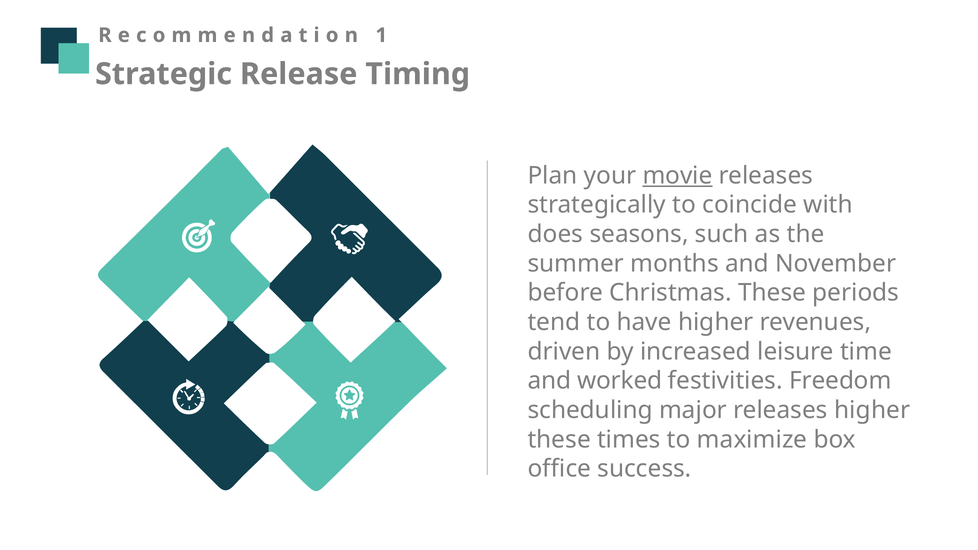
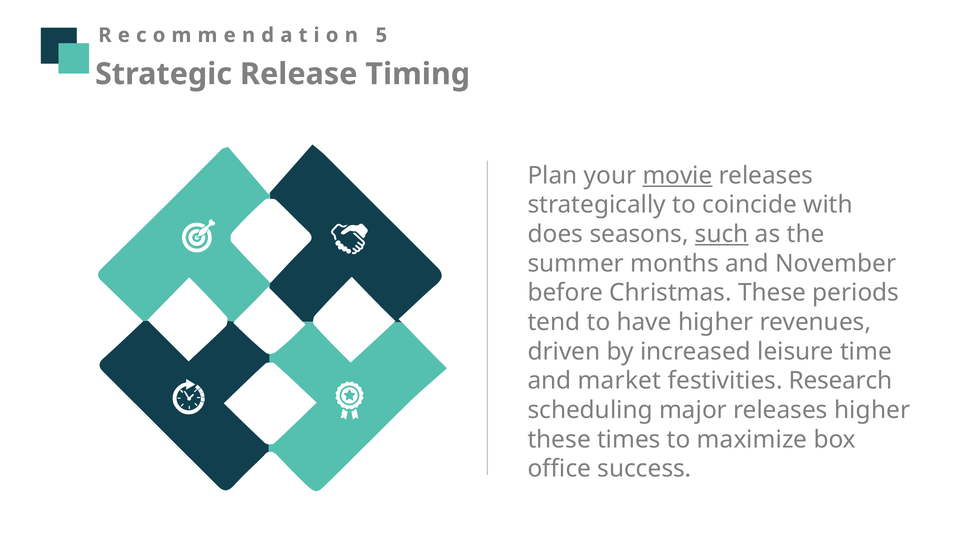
1: 1 -> 5
such underline: none -> present
worked: worked -> market
Freedom: Freedom -> Research
